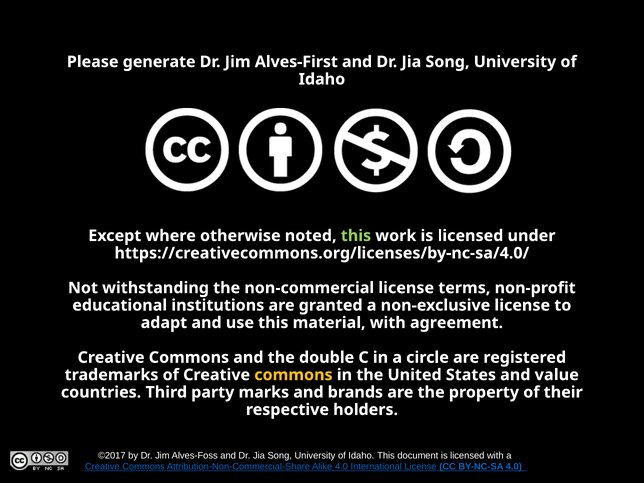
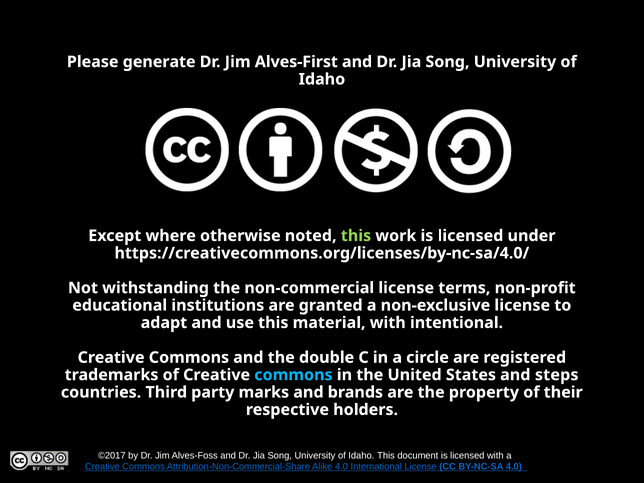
agreement: agreement -> intentional
commons at (293, 375) colour: yellow -> light blue
value: value -> steps
